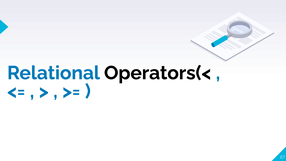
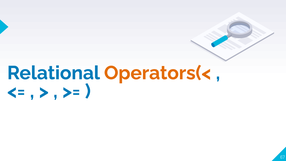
Operators(< colour: black -> orange
